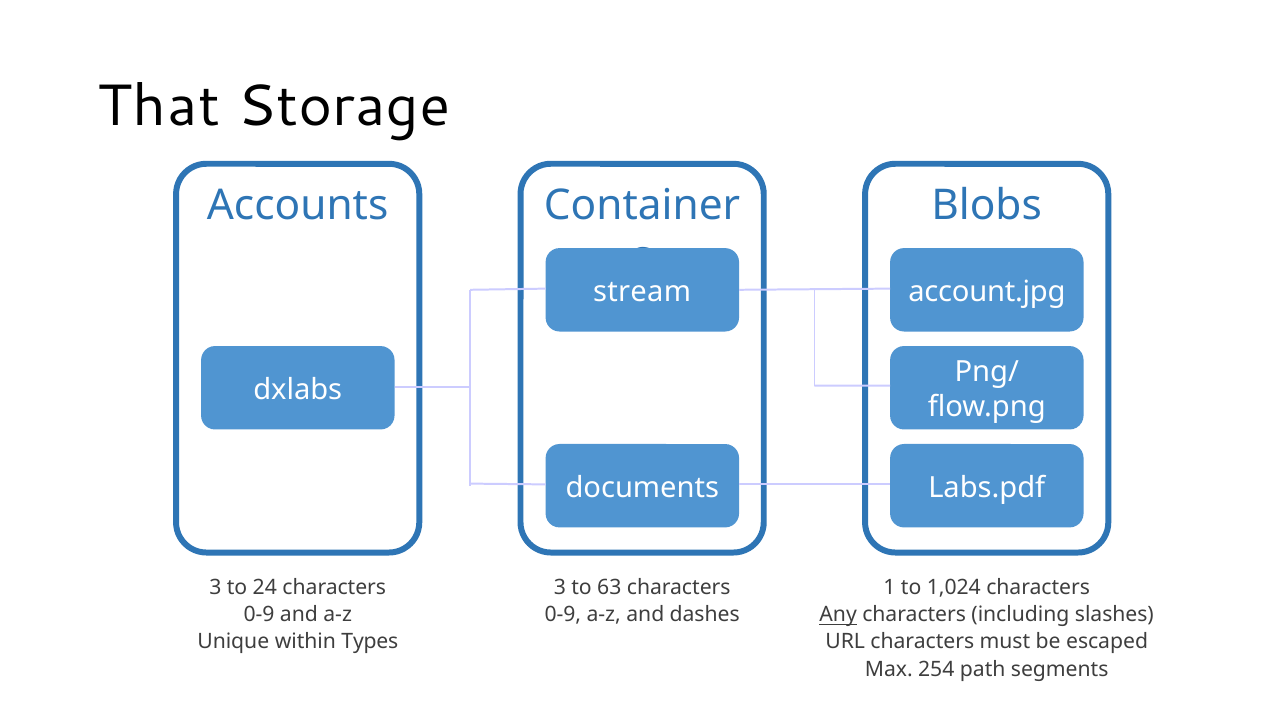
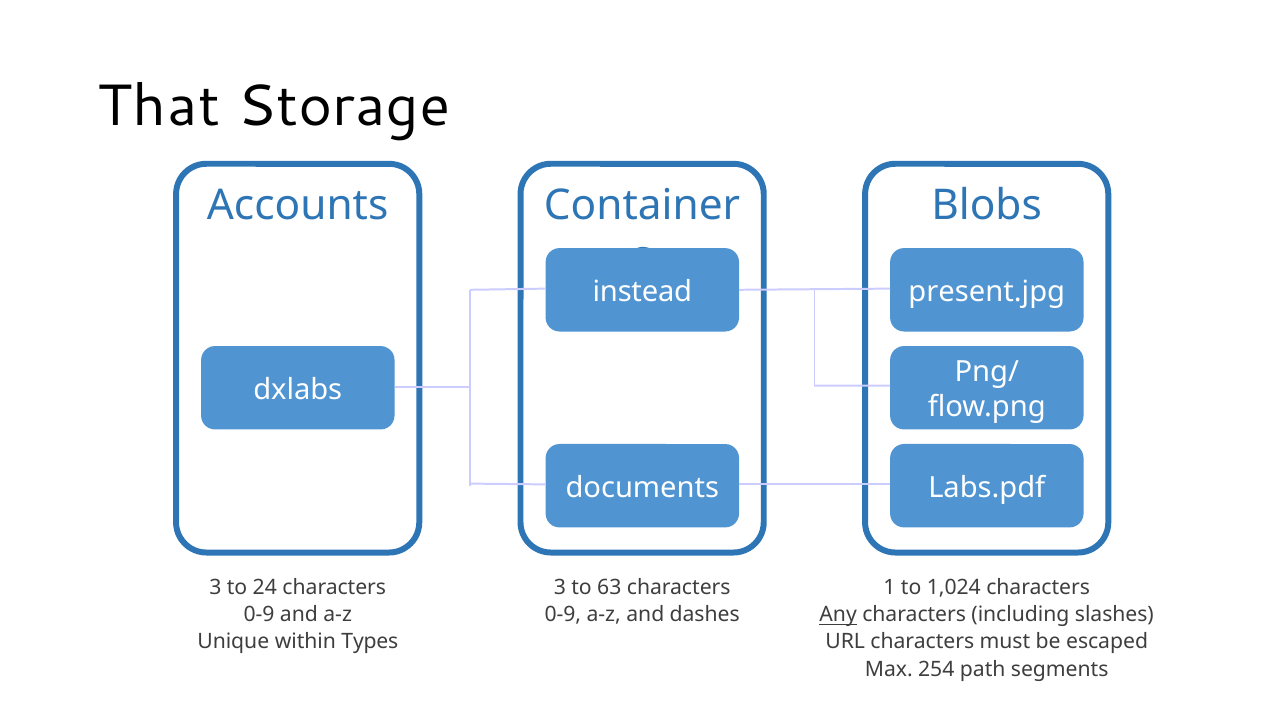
stream: stream -> instead
account.jpg: account.jpg -> present.jpg
